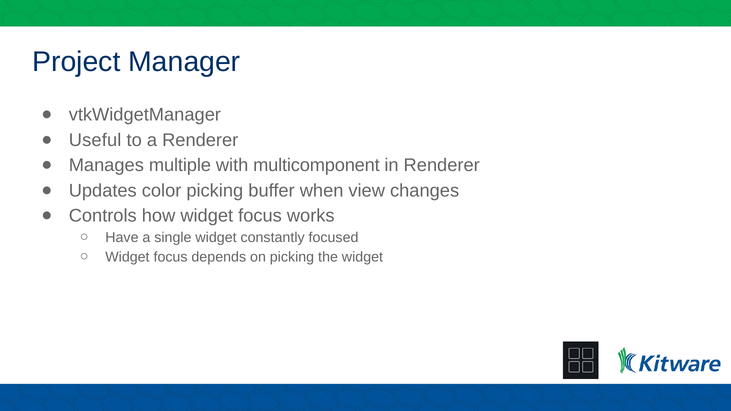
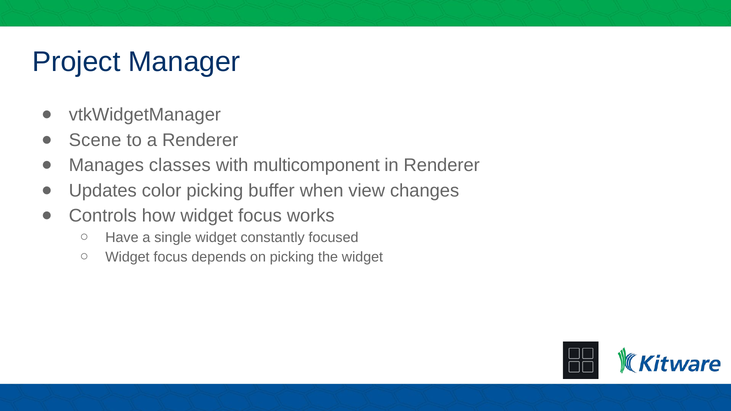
Useful: Useful -> Scene
multiple: multiple -> classes
